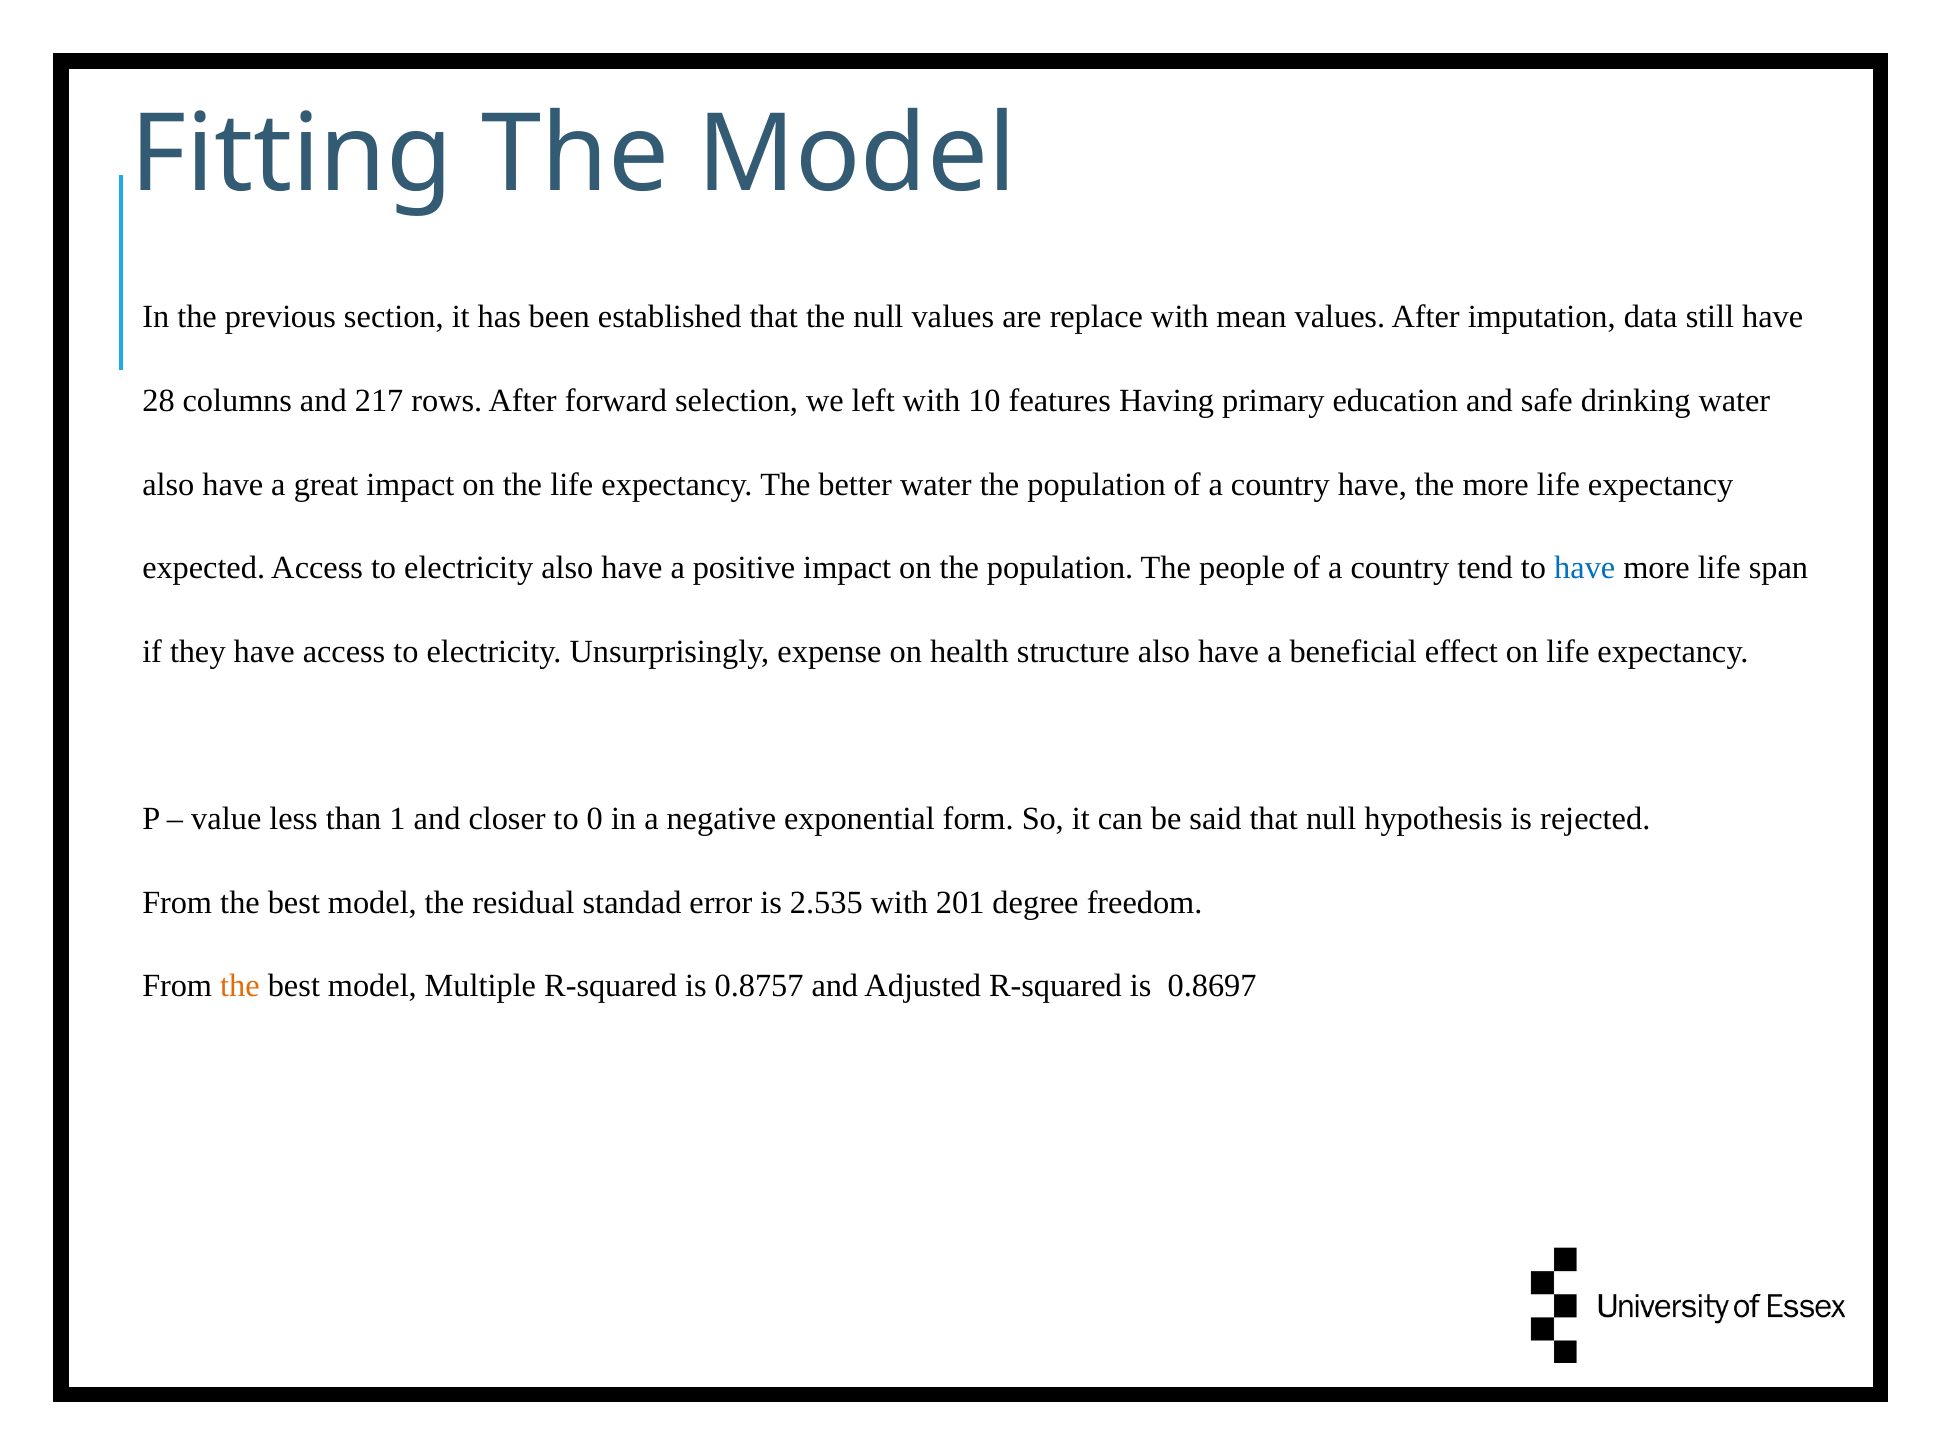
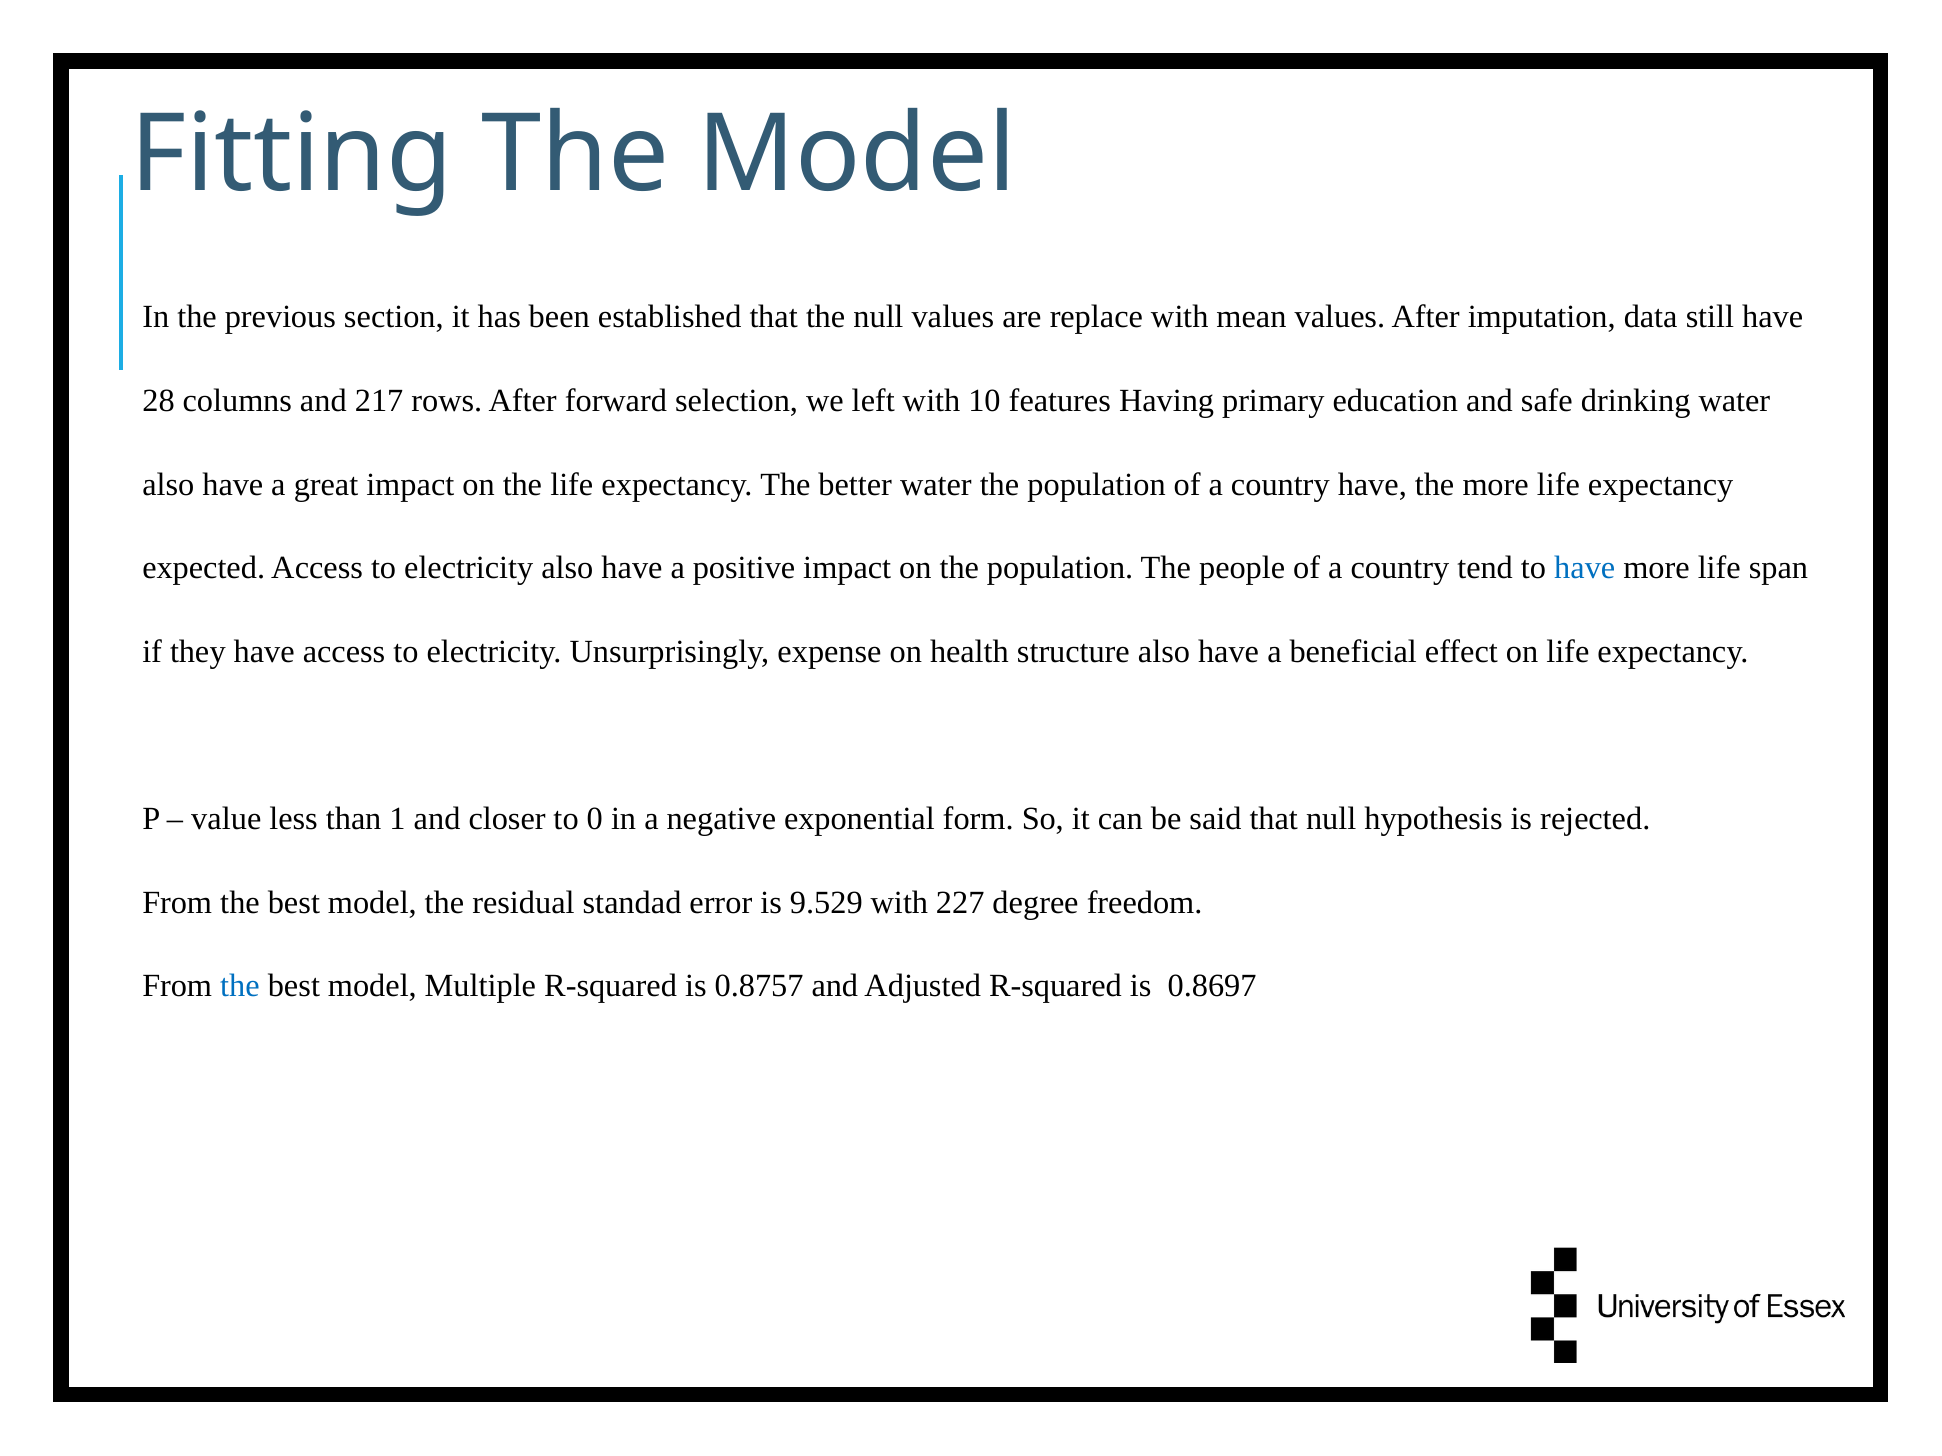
2.535: 2.535 -> 9.529
201: 201 -> 227
the at (240, 987) colour: orange -> blue
